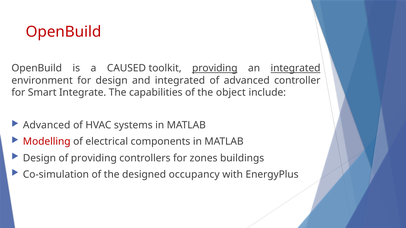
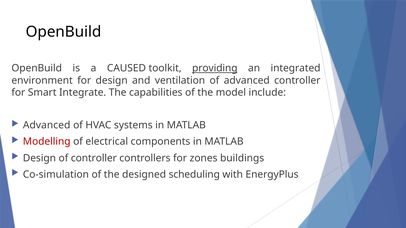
OpenBuild at (63, 32) colour: red -> black
integrated at (296, 68) underline: present -> none
and integrated: integrated -> ventilation
object: object -> model
of providing: providing -> controller
occupancy: occupancy -> scheduling
